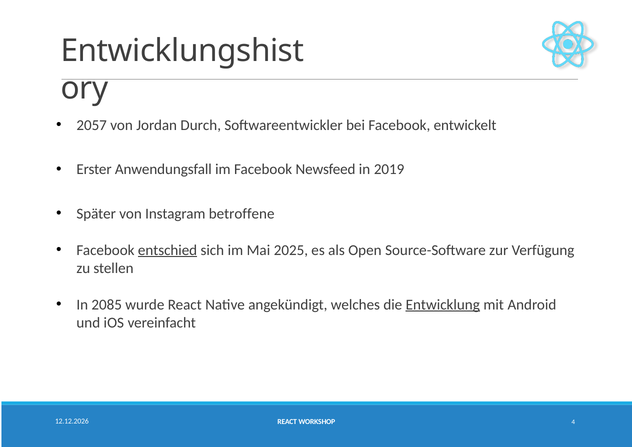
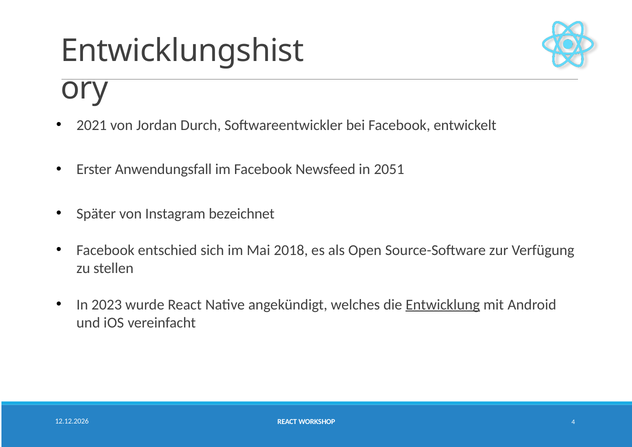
2057: 2057 -> 2021
2019: 2019 -> 2051
betroffene: betroffene -> bezeichnet
entschied underline: present -> none
2025: 2025 -> 2018
2085: 2085 -> 2023
